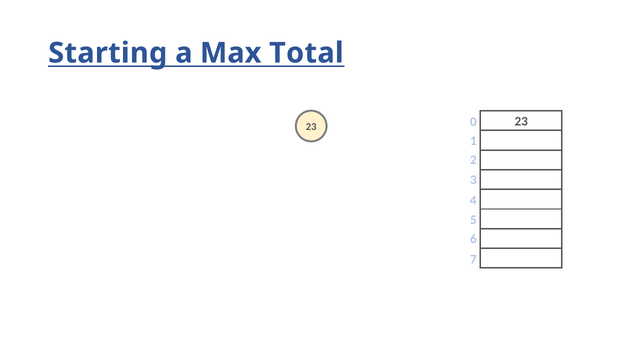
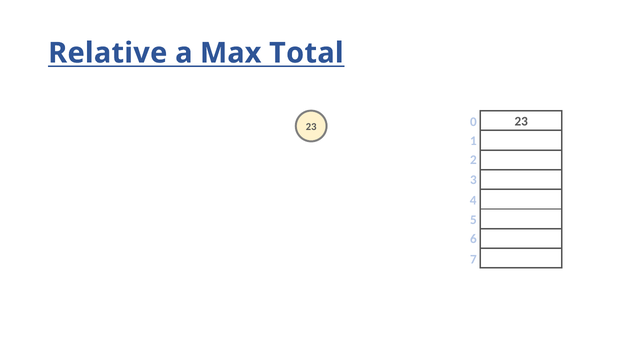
Starting: Starting -> Relative
